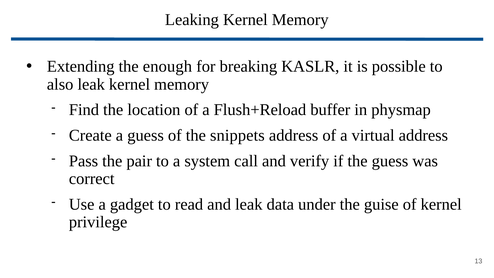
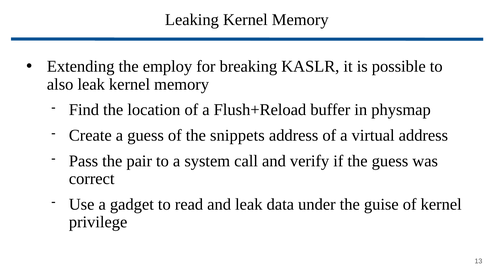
enough: enough -> employ
